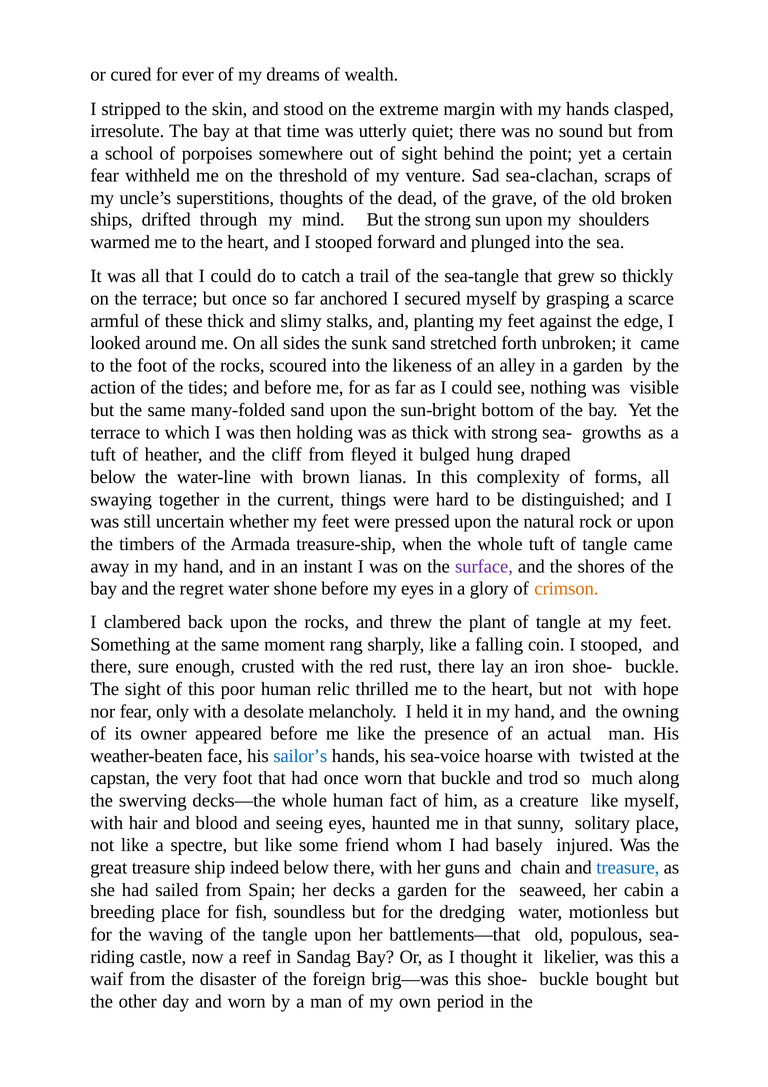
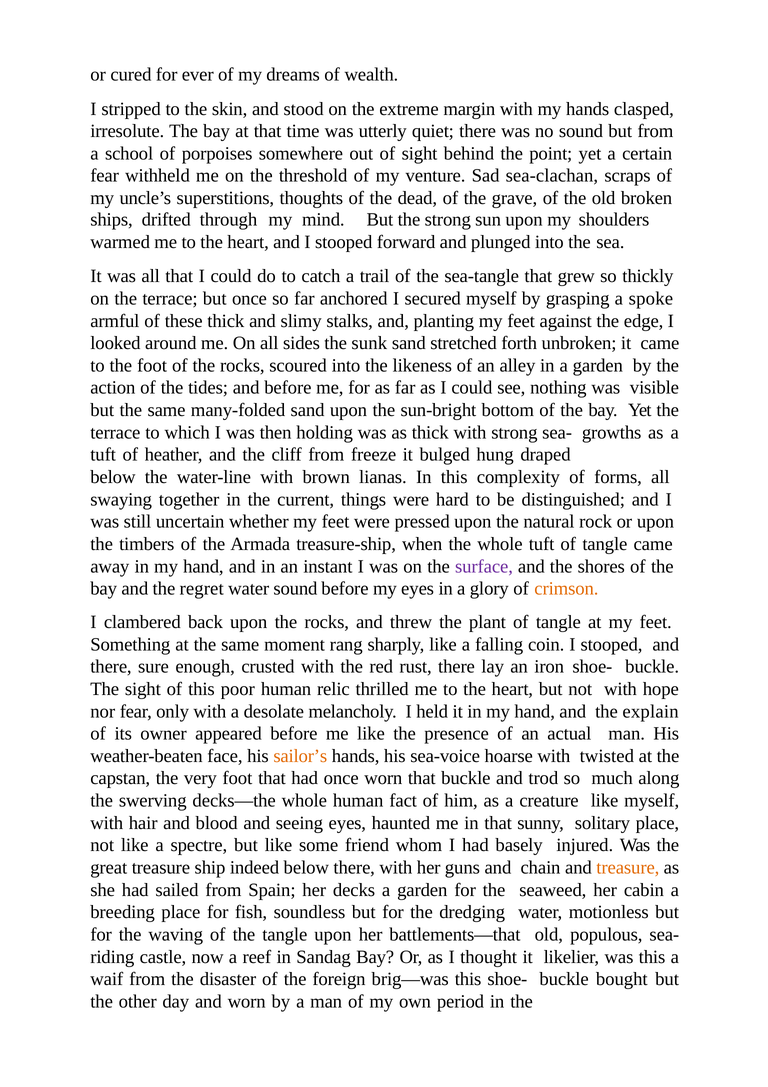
scarce: scarce -> spoke
fleyed: fleyed -> freeze
water shone: shone -> sound
owning: owning -> explain
sailor’s colour: blue -> orange
treasure at (628, 867) colour: blue -> orange
